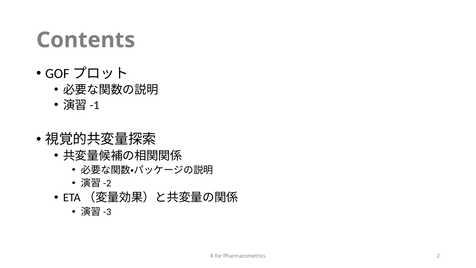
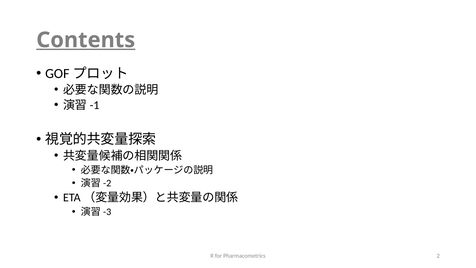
Contents underline: none -> present
